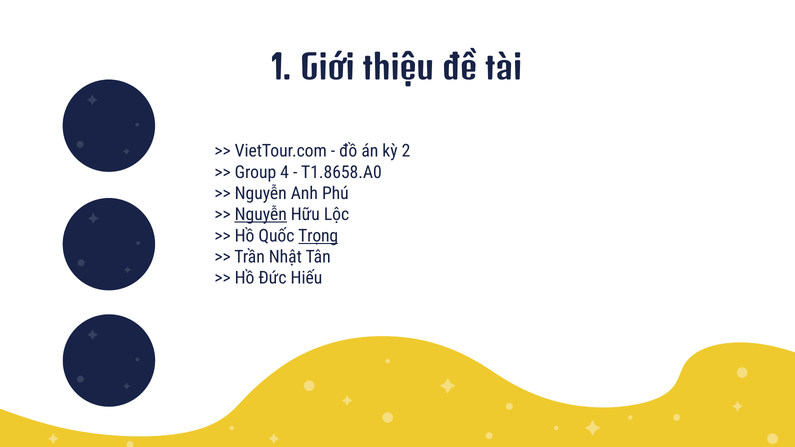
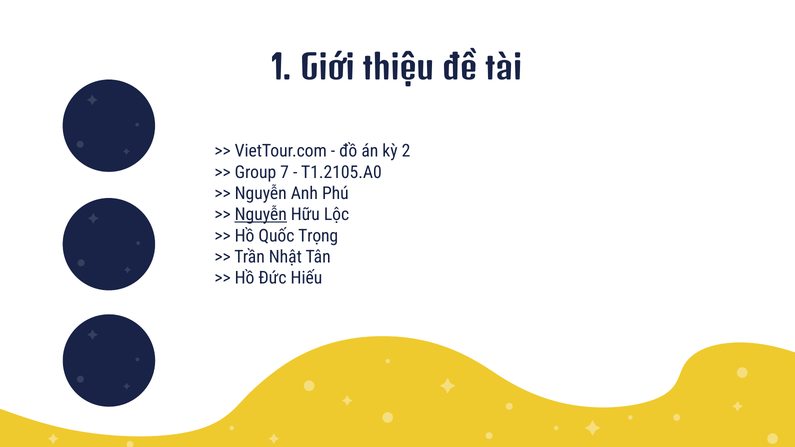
4: 4 -> 7
T1.8658.A0: T1.8658.A0 -> T1.2105.A0
Trọng underline: present -> none
